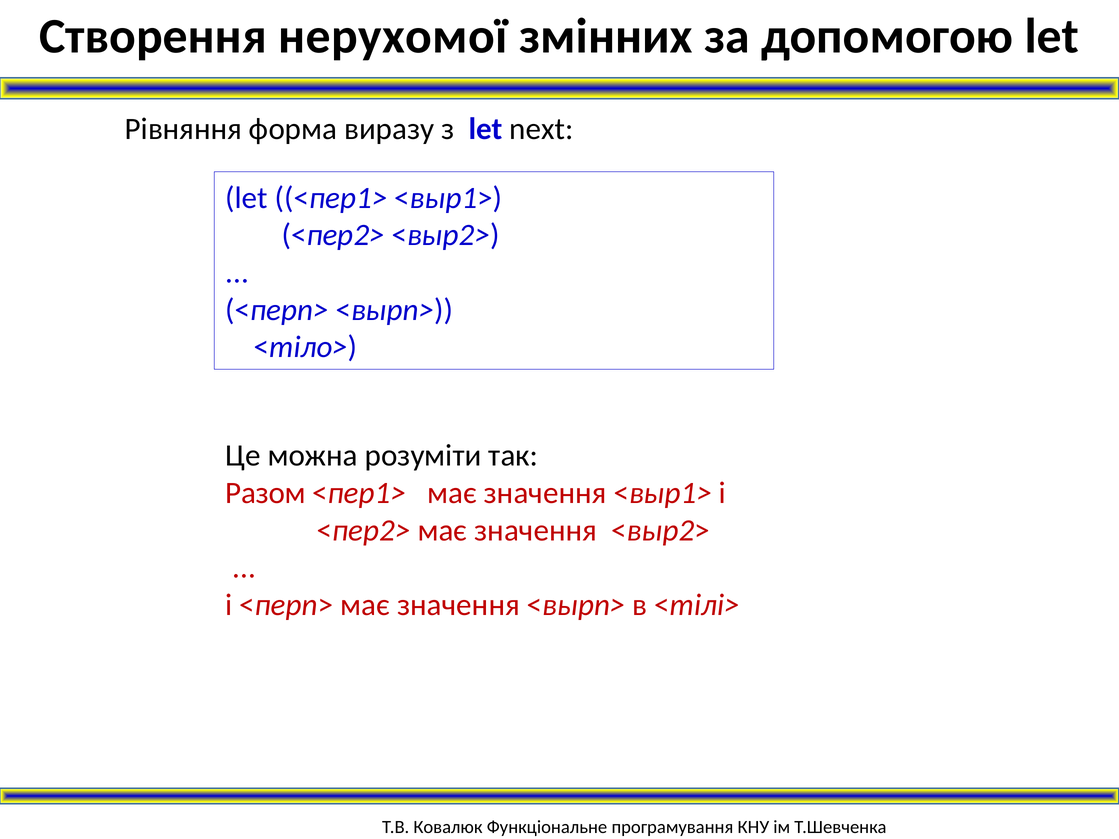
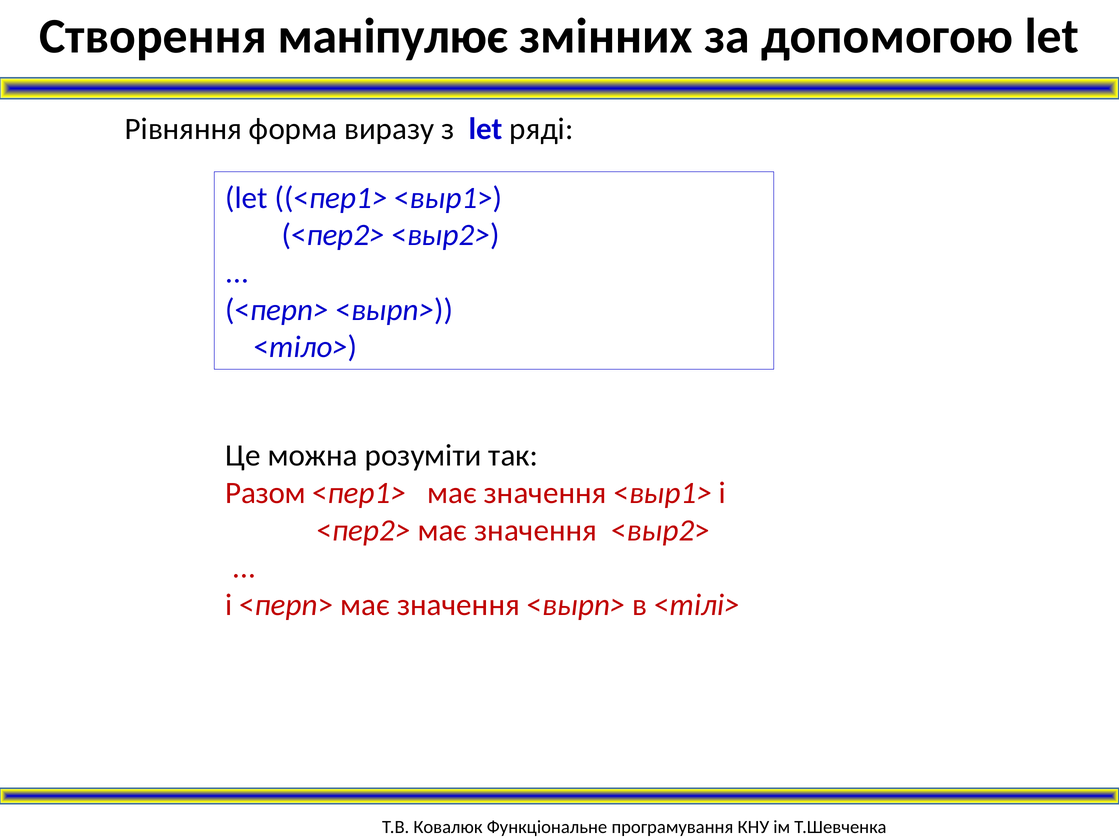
нерухомої: нерухомої -> маніпулює
next: next -> ряді
